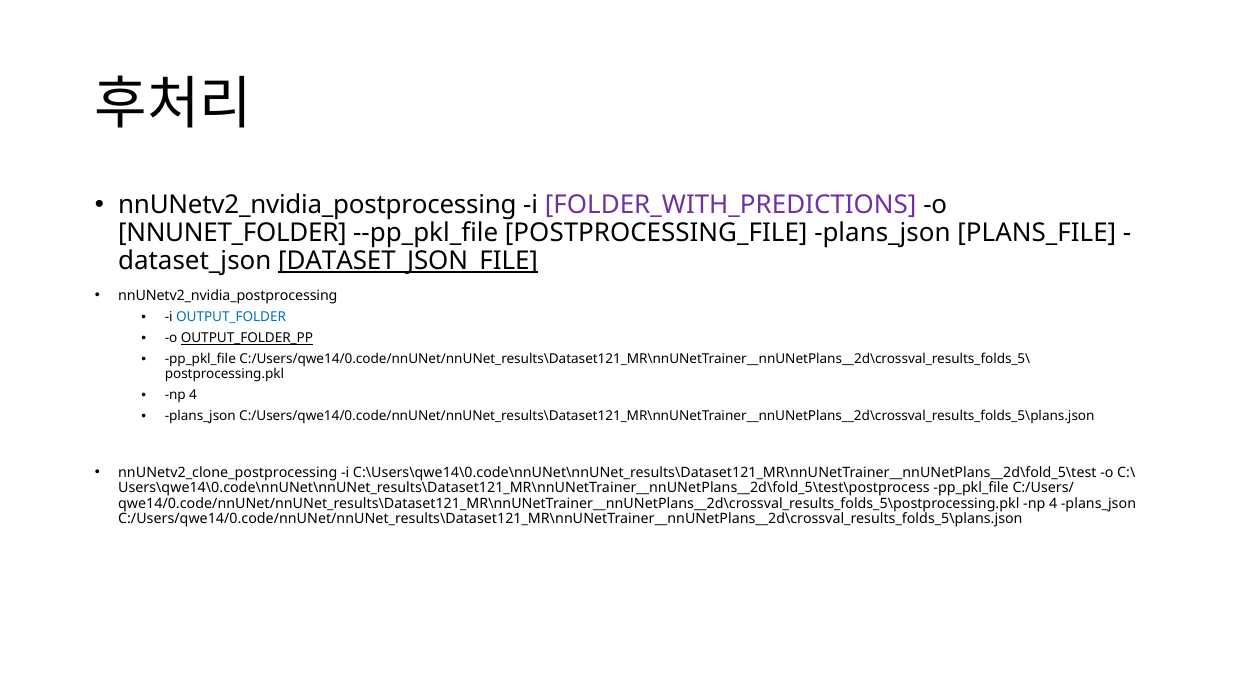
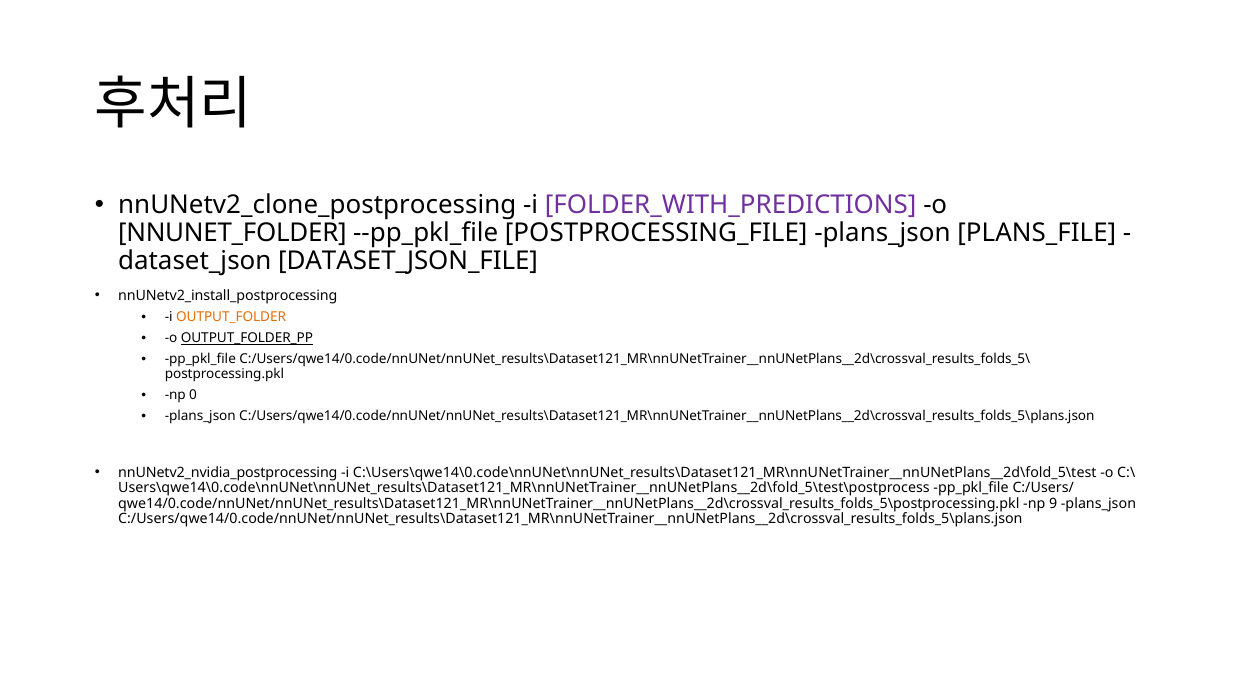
nnUNetv2_nvidia_postprocessing at (317, 205): nnUNetv2_nvidia_postprocessing -> nnUNetv2_clone_postprocessing
DATASET_JSON_FILE underline: present -> none
nnUNetv2_nvidia_postprocessing at (228, 296): nnUNetv2_nvidia_postprocessing -> nnUNetv2_install_postprocessing
OUTPUT_FOLDER colour: blue -> orange
4 at (193, 395): 4 -> 0
nnUNetv2_clone_postprocessing: nnUNetv2_clone_postprocessing -> nnUNetv2_nvidia_postprocessing
4 at (1053, 503): 4 -> 9
